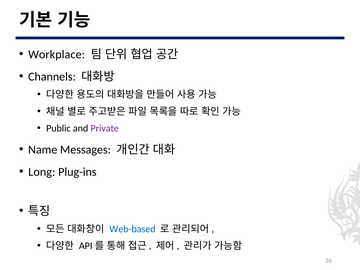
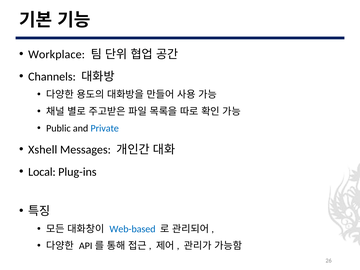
Private colour: purple -> blue
Name: Name -> Xshell
Long: Long -> Local
